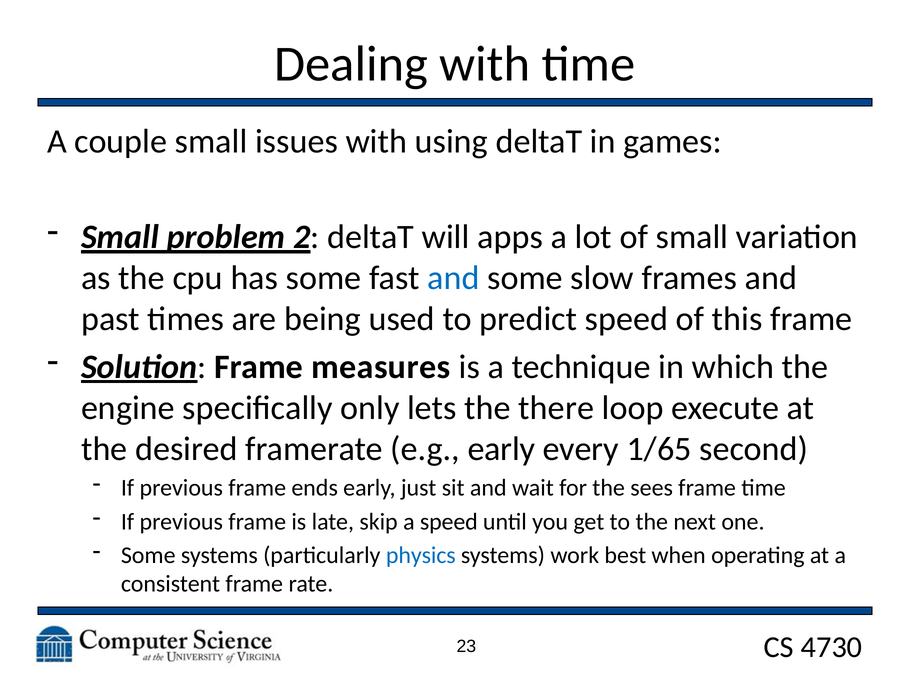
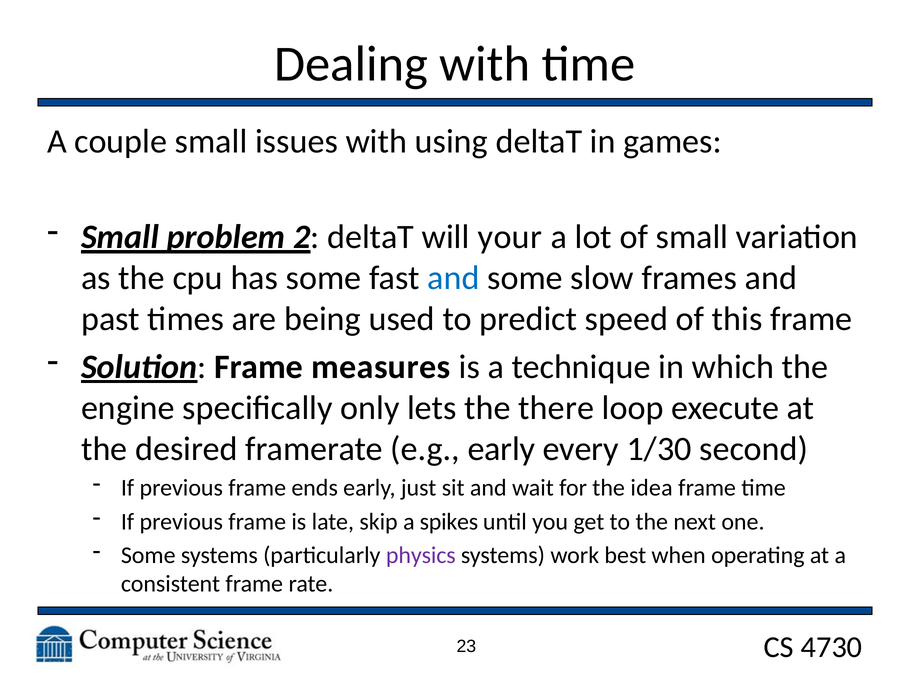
apps: apps -> your
1/65: 1/65 -> 1/30
sees: sees -> idea
a speed: speed -> spikes
physics colour: blue -> purple
